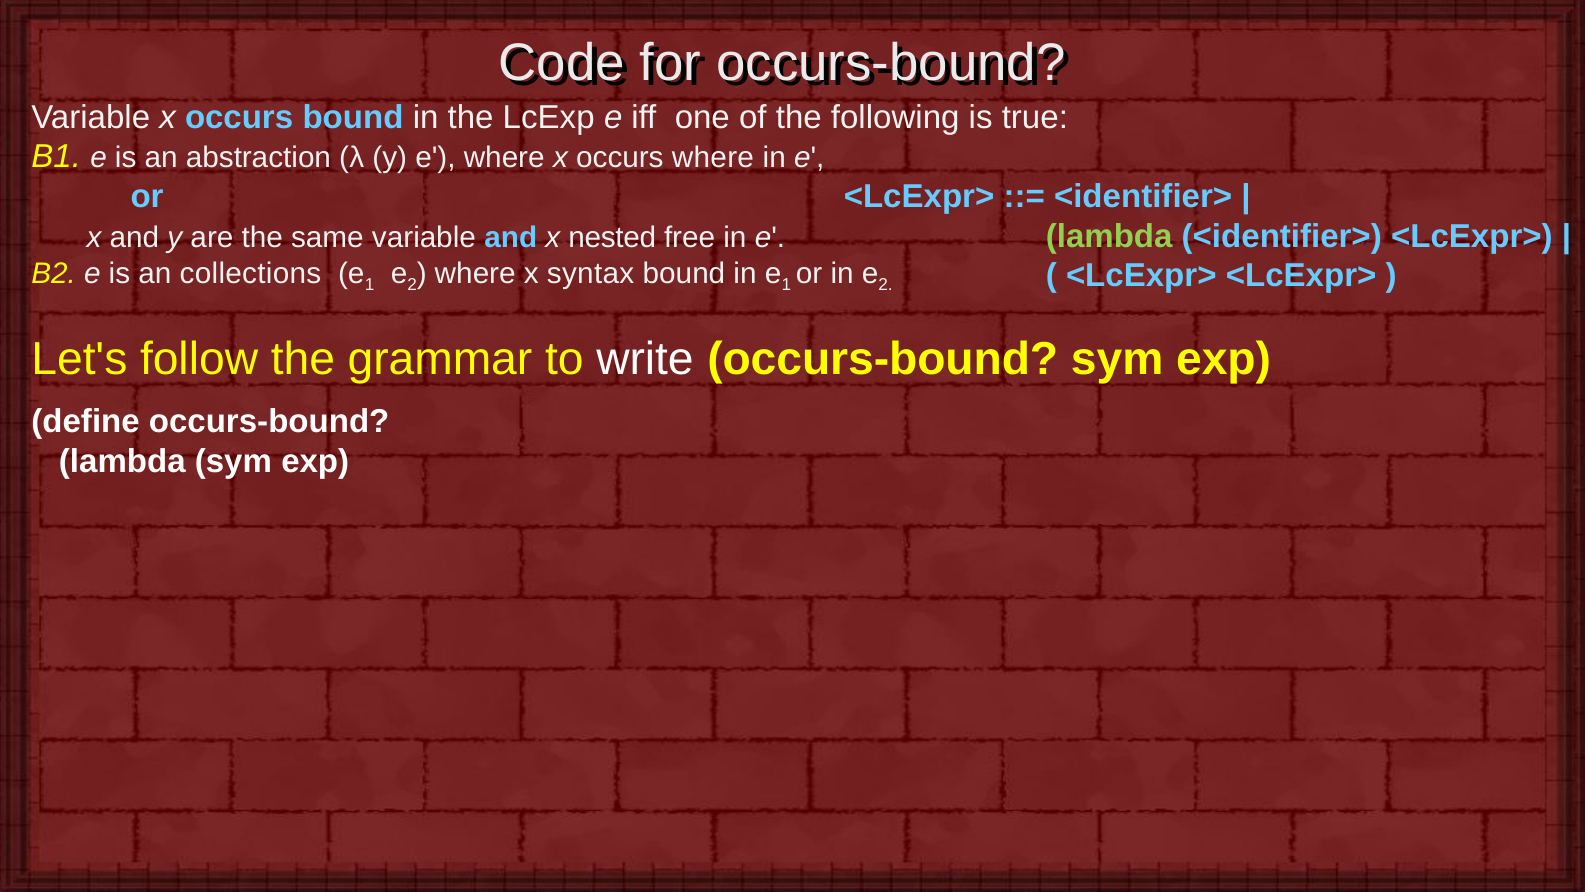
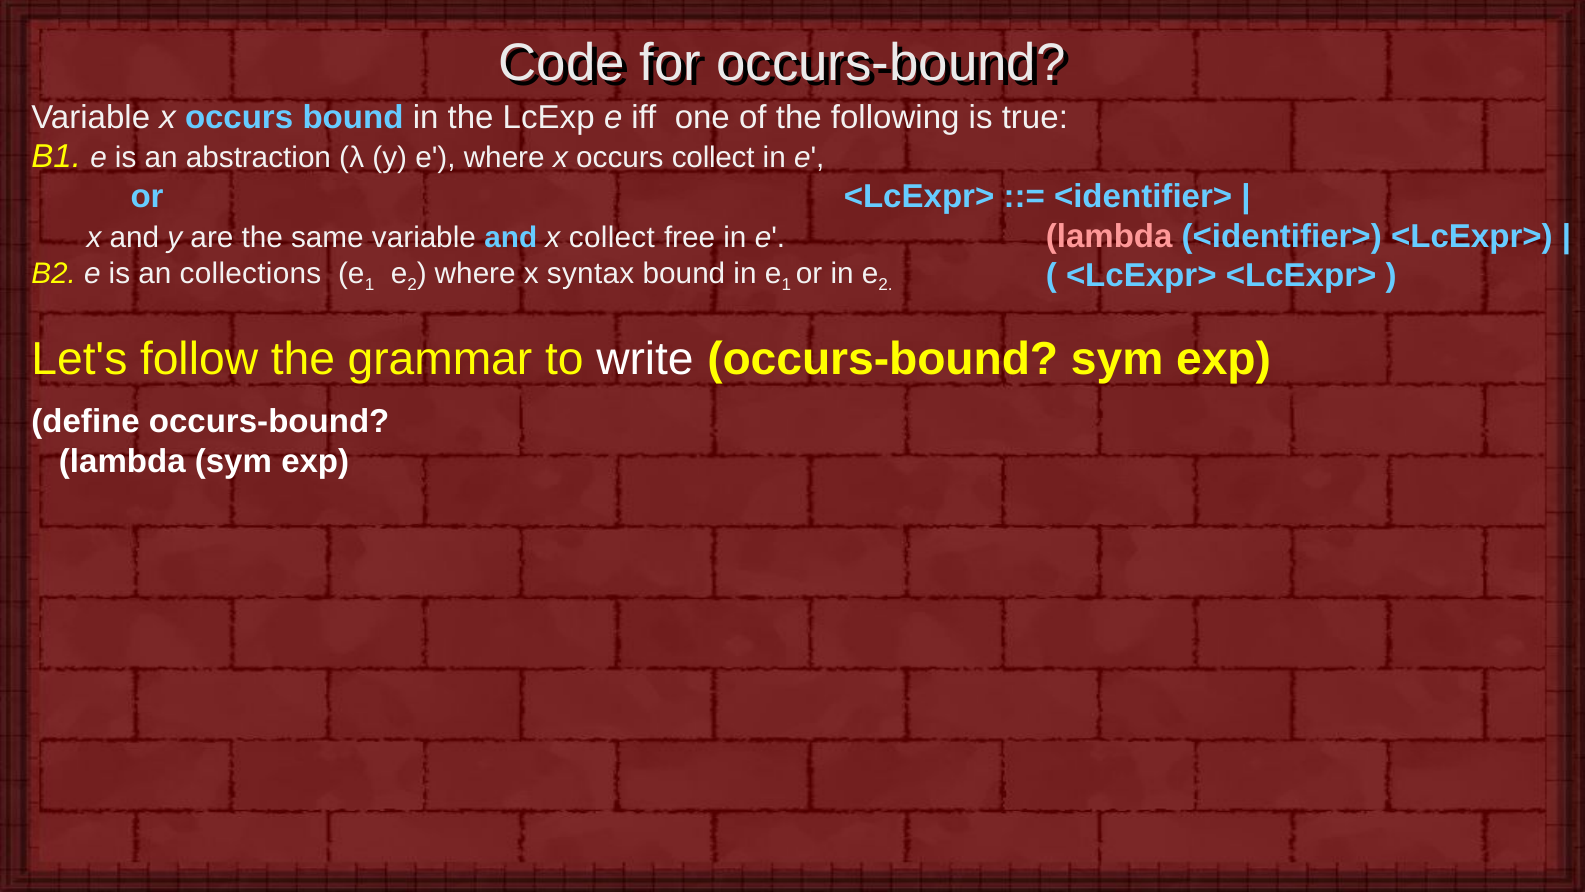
occurs where: where -> collect
lambda at (1109, 236) colour: light green -> pink
x nested: nested -> collect
